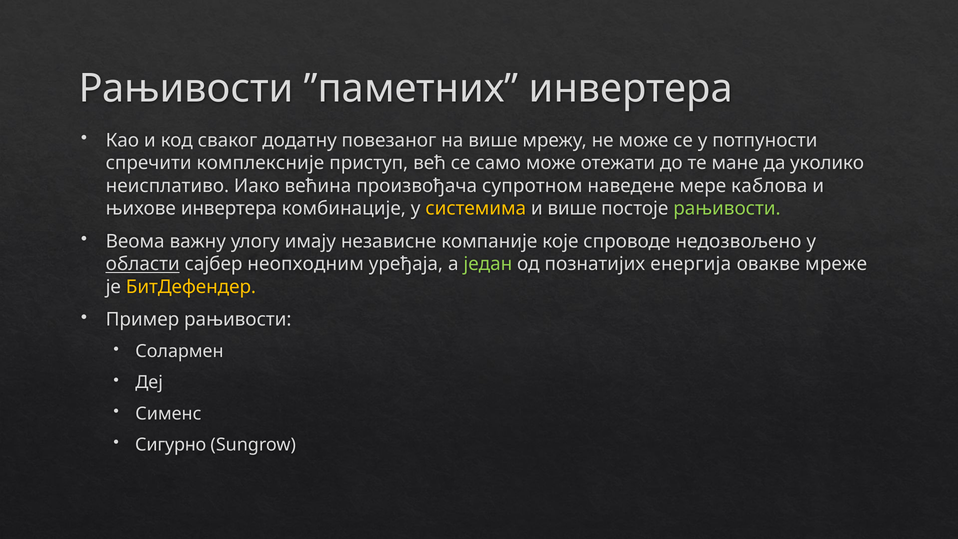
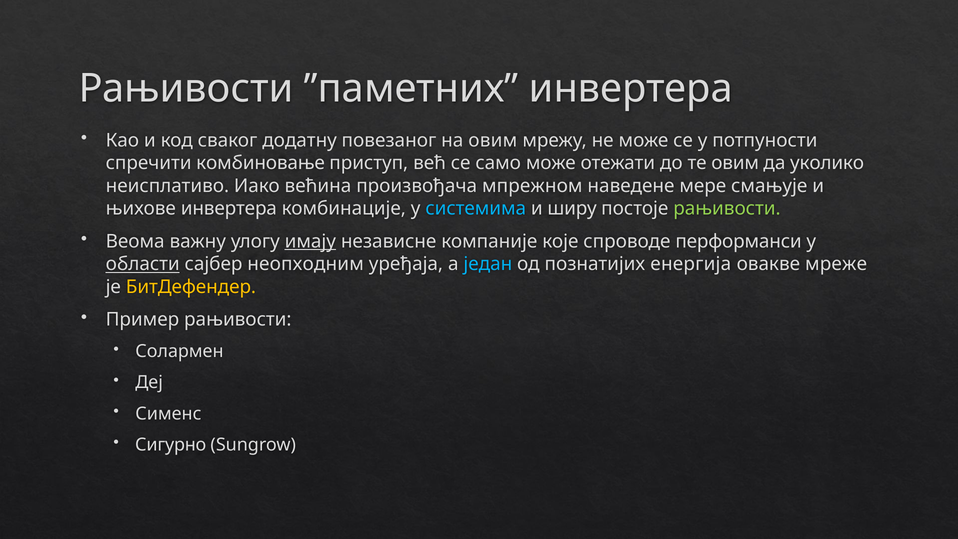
на више: више -> овим
комплексније: комплексније -> комбиновање
те мане: мане -> овим
супротном: супротном -> мпрежном
каблова: каблова -> смањује
системима colour: yellow -> light blue
и више: више -> ширу
имају underline: none -> present
недозвољено: недозвољено -> перформанси
један colour: light green -> light blue
